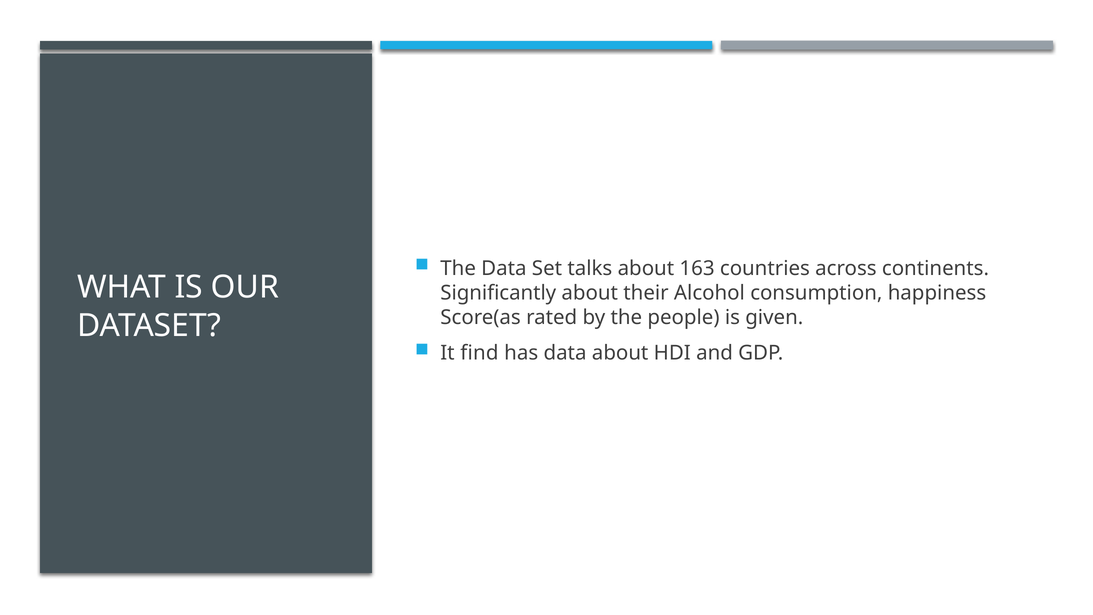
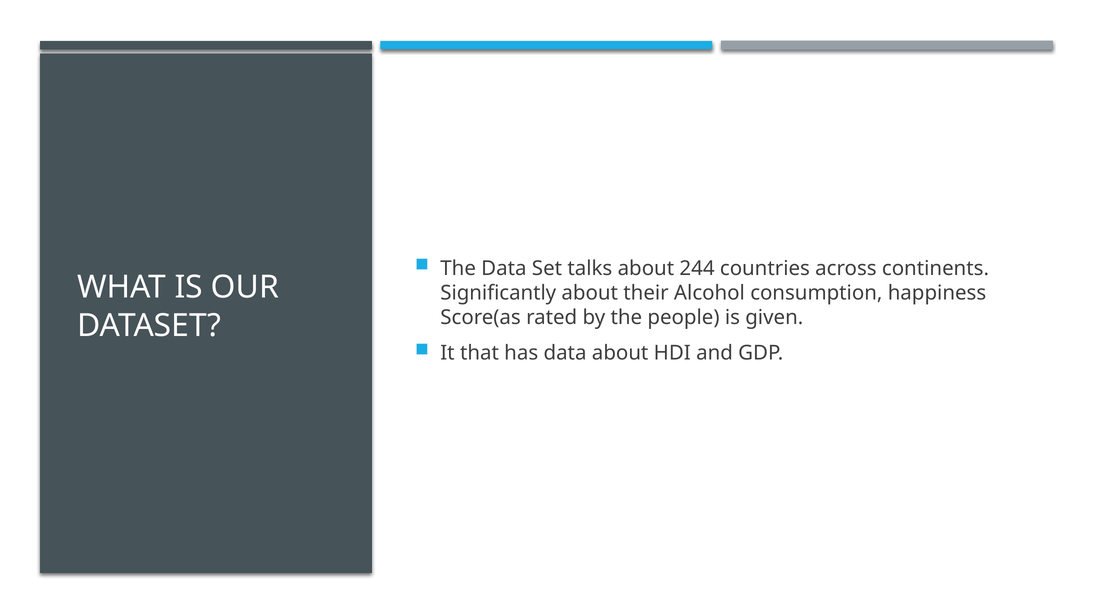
163: 163 -> 244
find: find -> that
